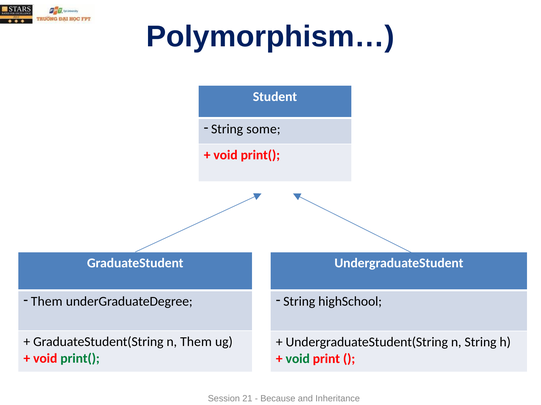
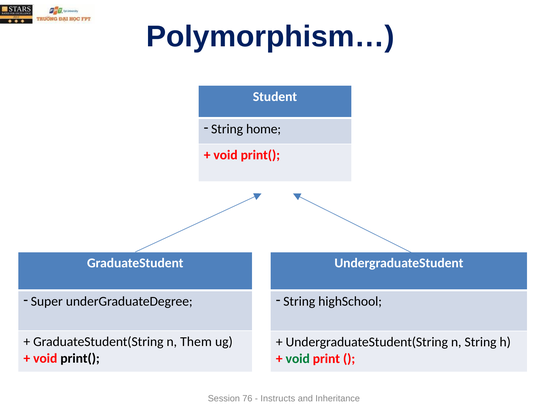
some: some -> home
Them at (47, 302): Them -> Super
print( at (80, 359) colour: green -> black
21: 21 -> 76
Because: Because -> Instructs
